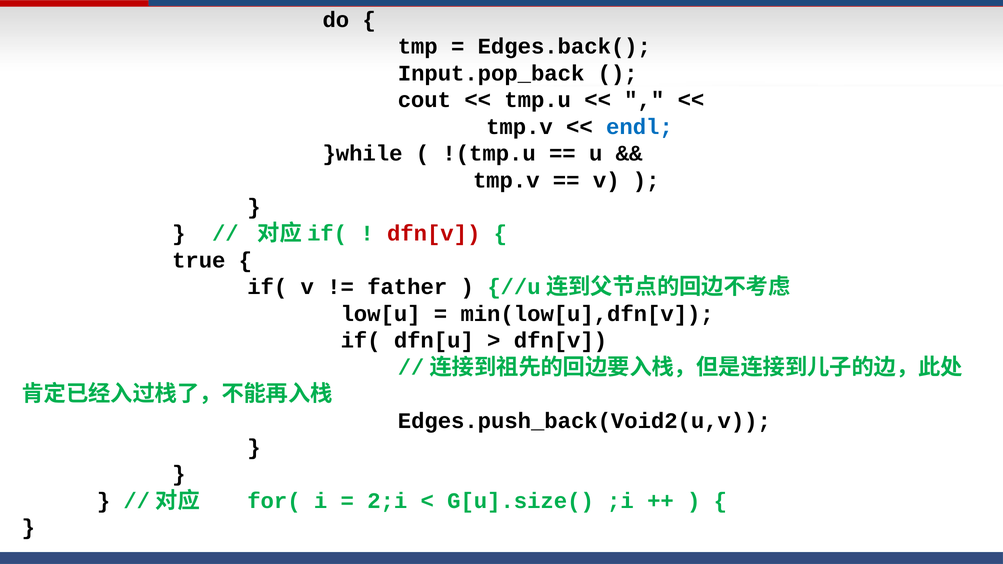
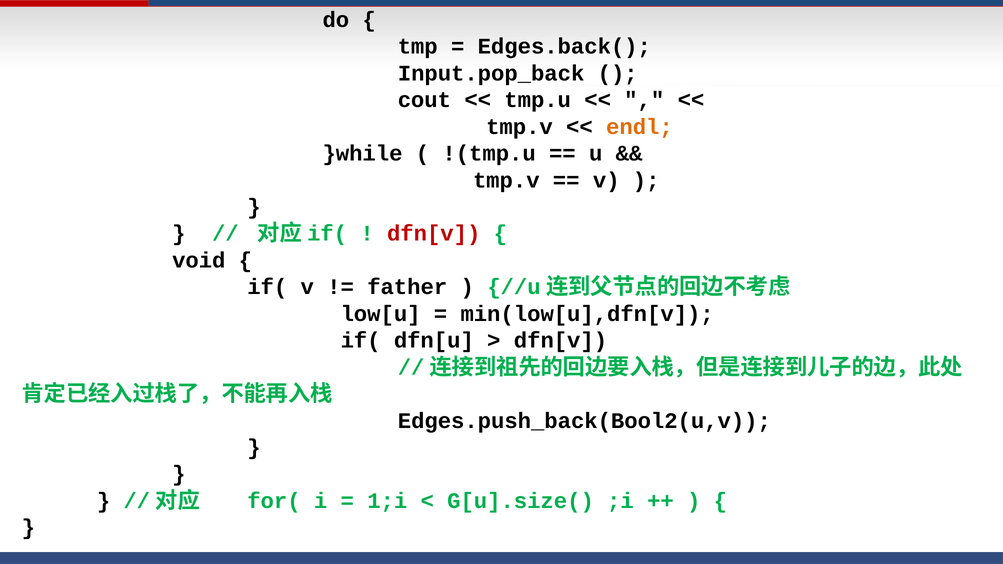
endl colour: blue -> orange
true: true -> void
Edges.push_back(Void2(u,v: Edges.push_back(Void2(u,v -> Edges.push_back(Bool2(u,v
2;i: 2;i -> 1;i
